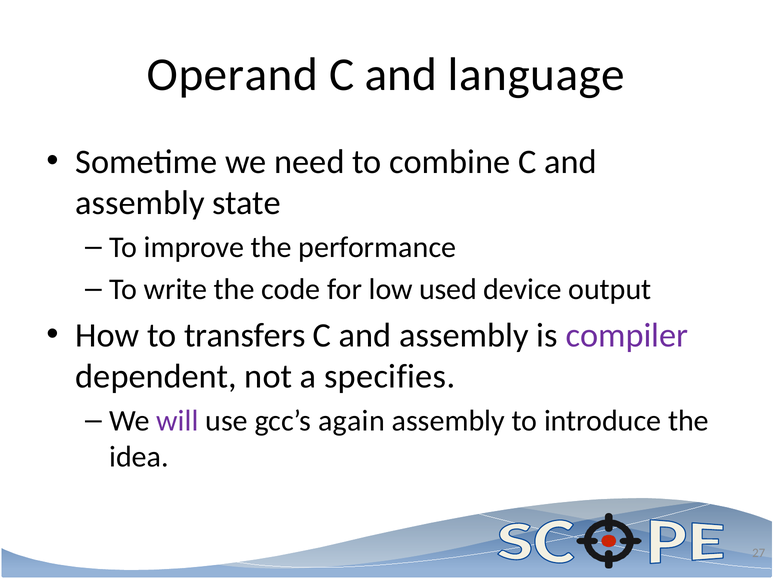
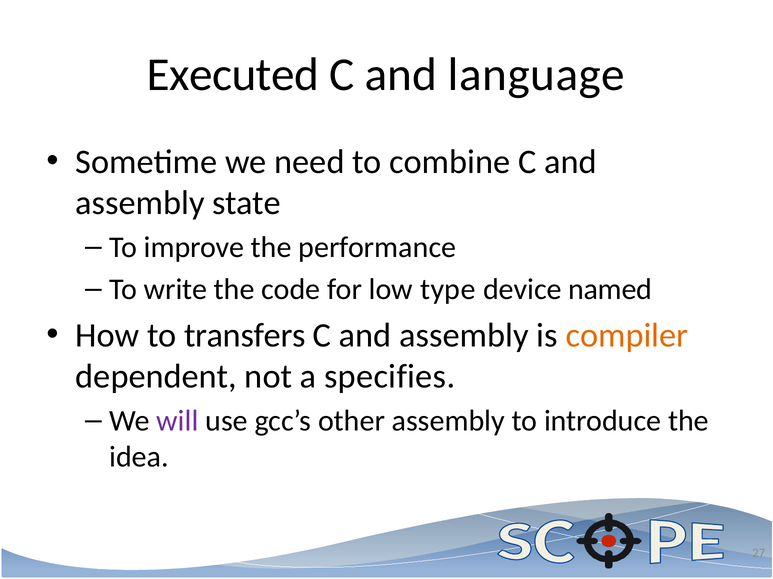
Operand: Operand -> Executed
used: used -> type
output: output -> named
compiler colour: purple -> orange
again: again -> other
